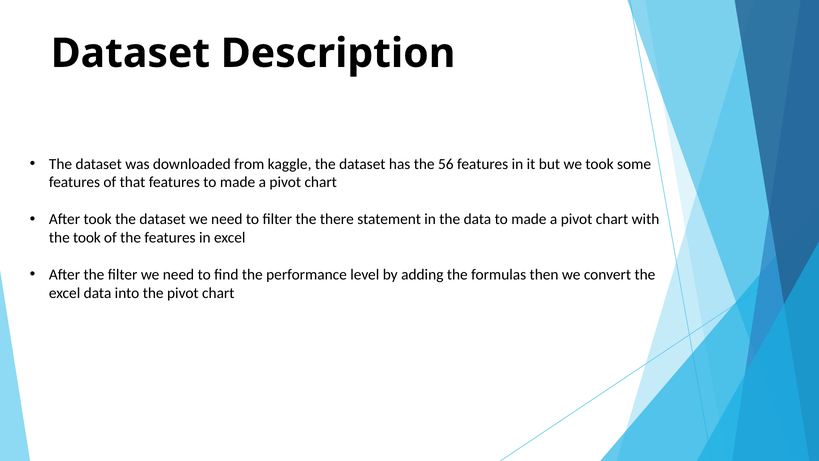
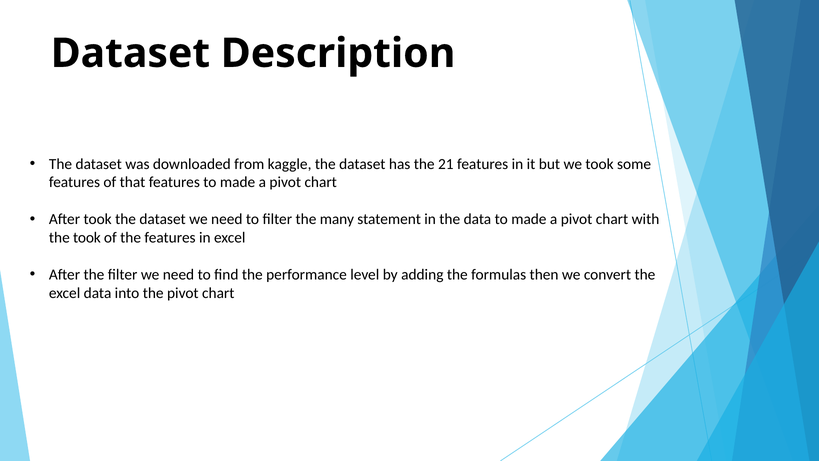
56: 56 -> 21
there: there -> many
